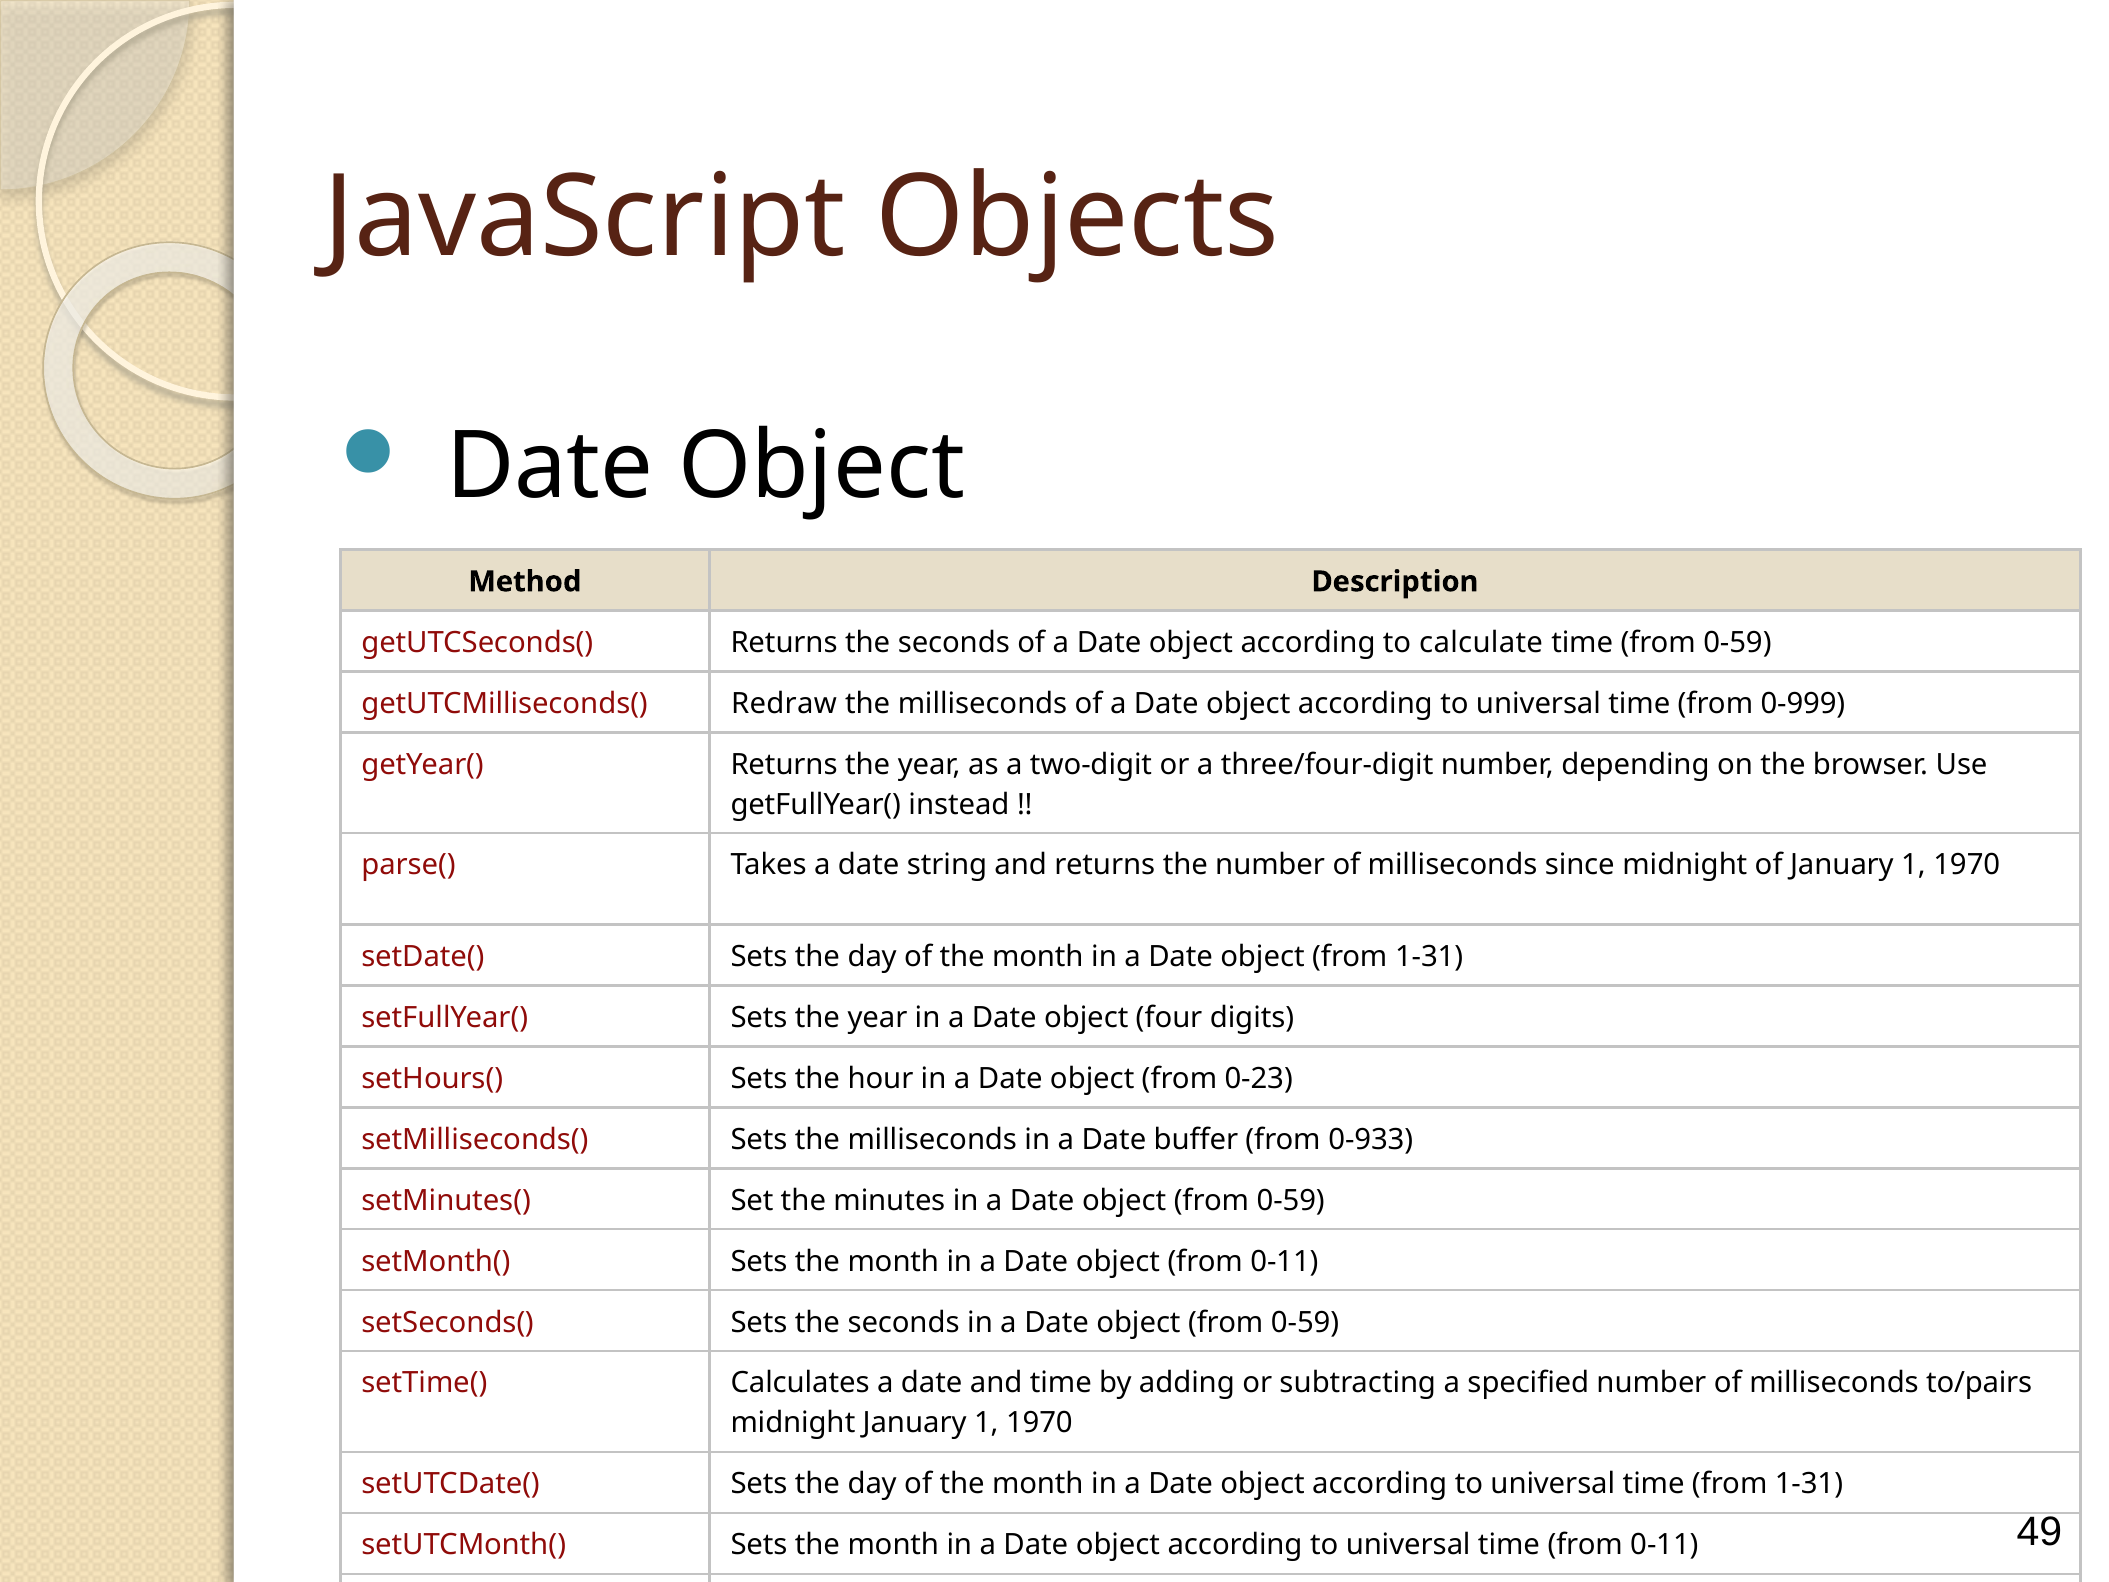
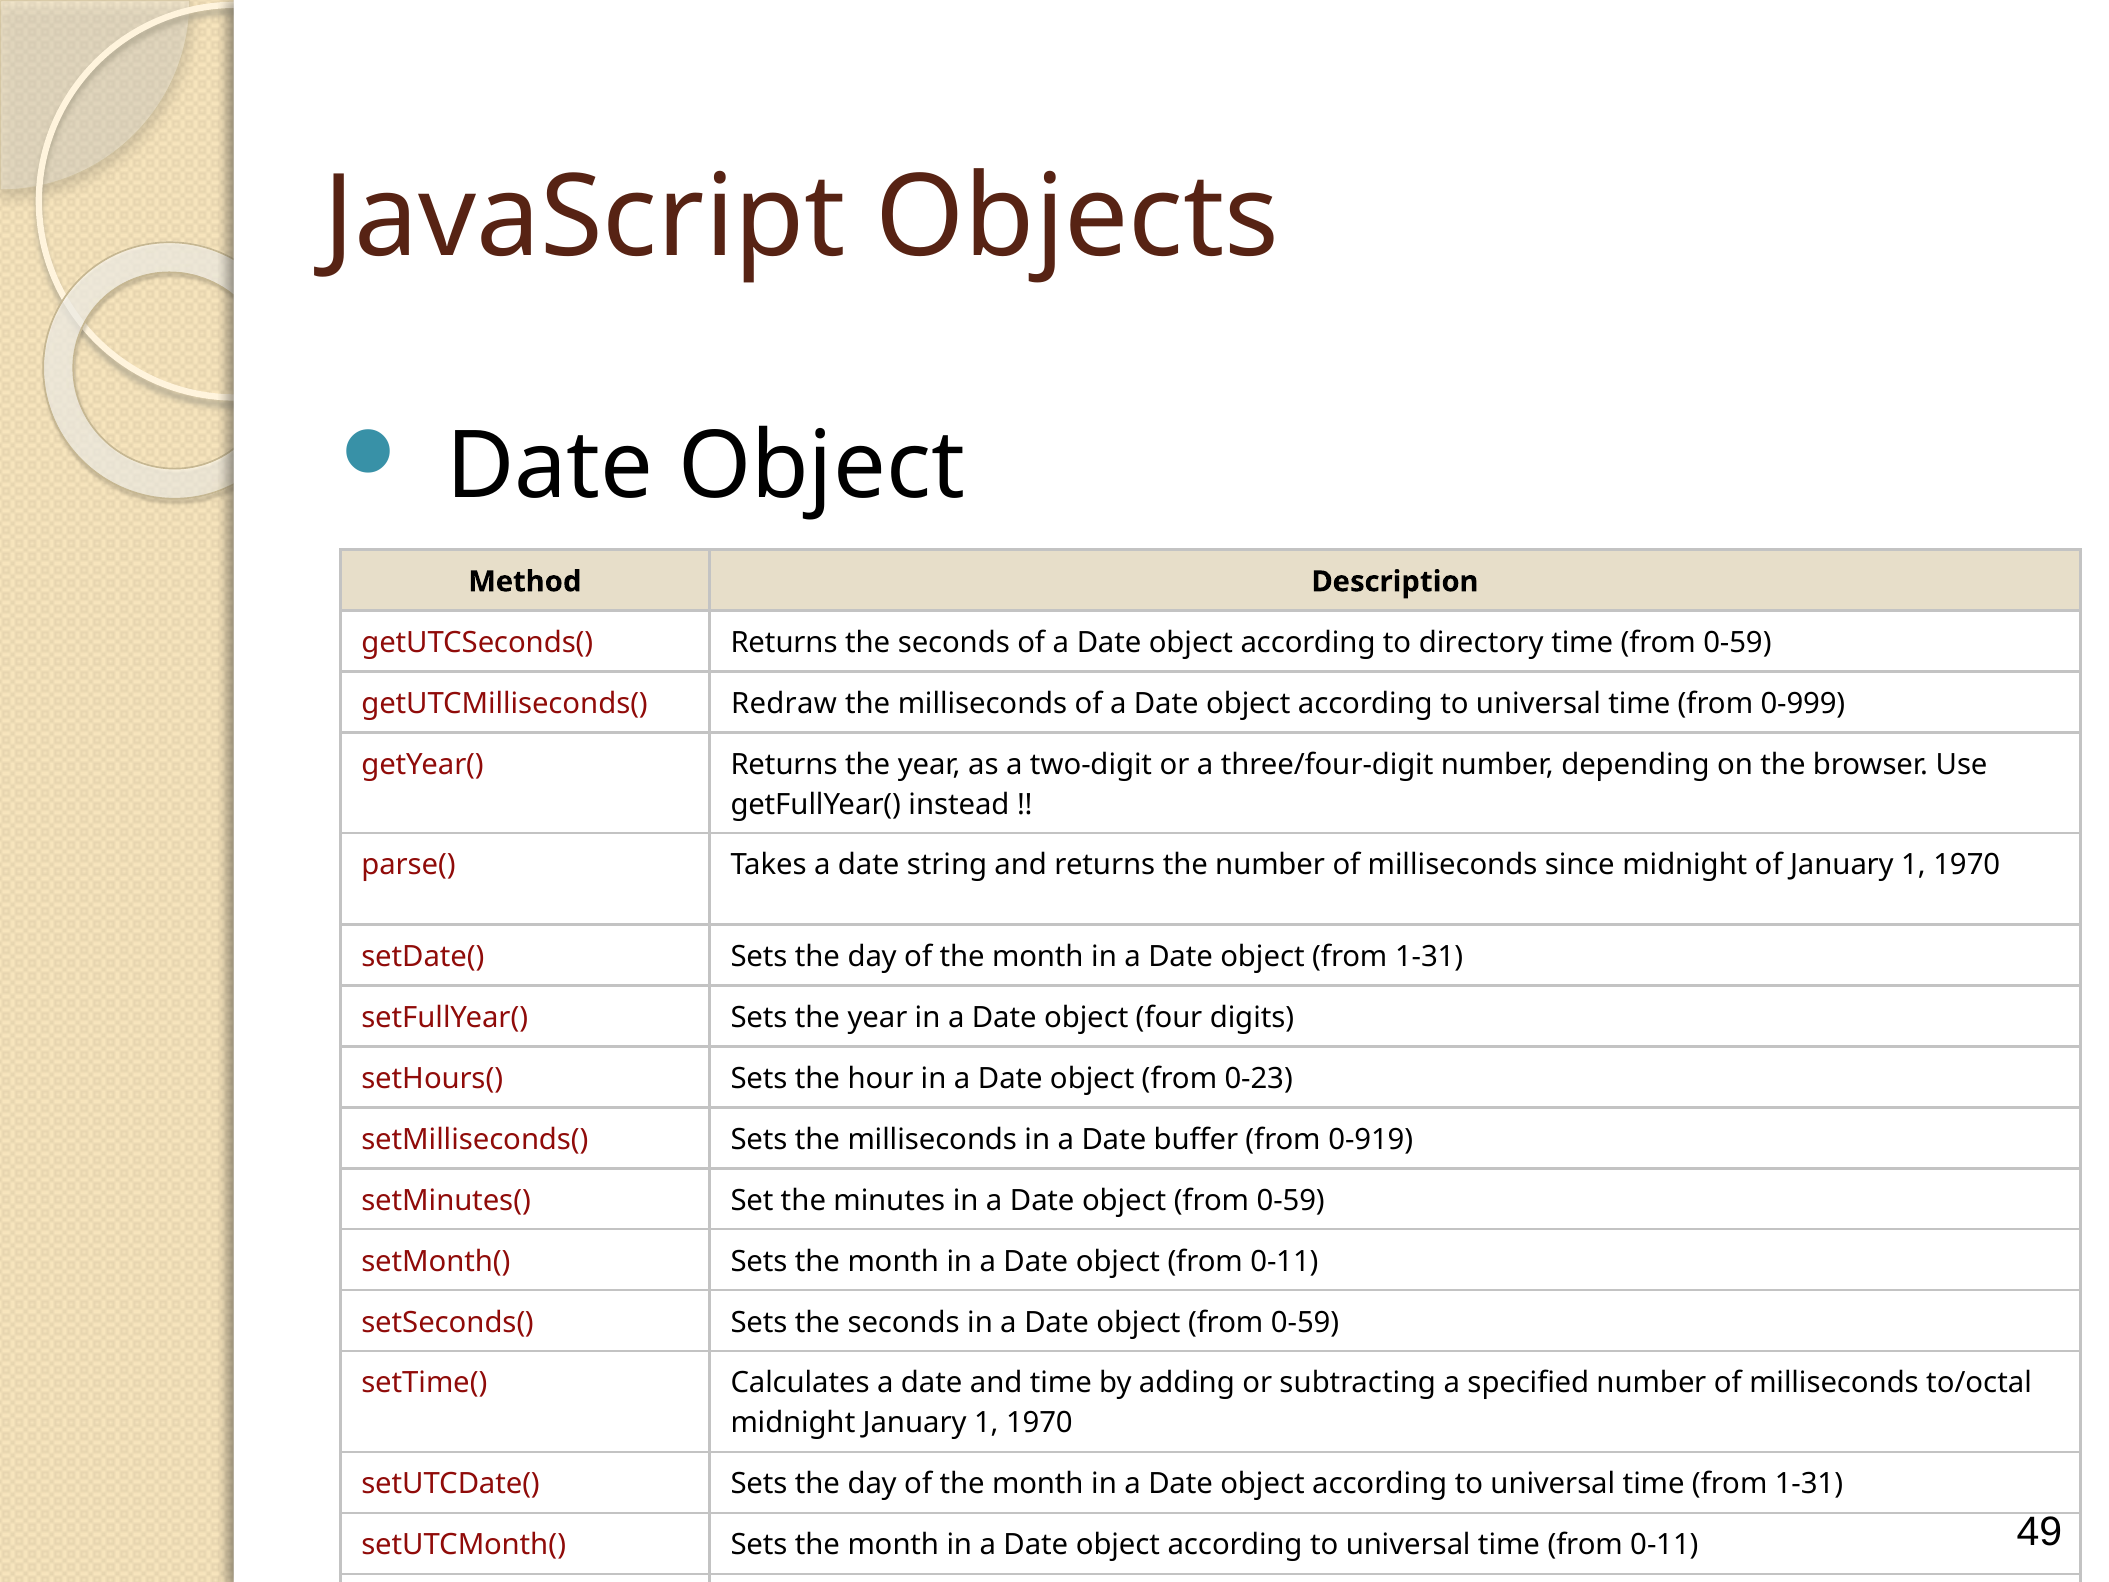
calculate: calculate -> directory
0-933: 0-933 -> 0-919
to/pairs: to/pairs -> to/octal
